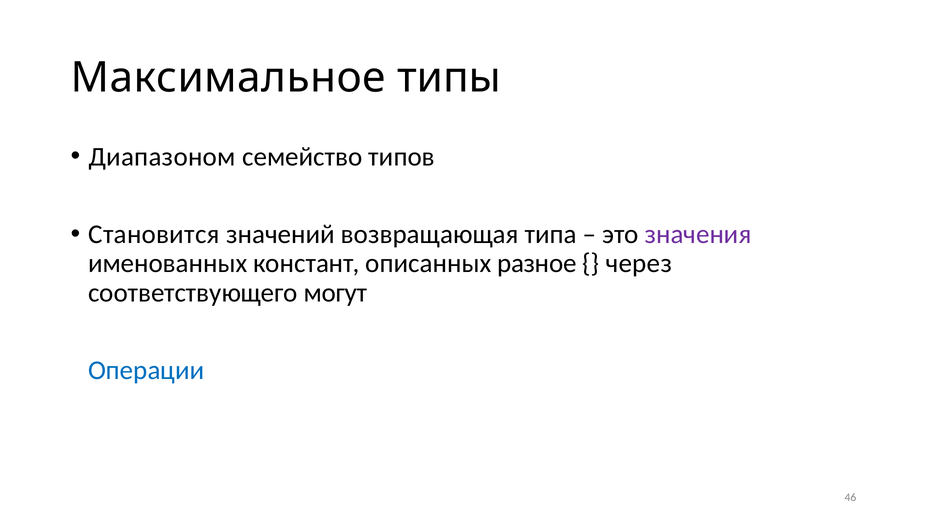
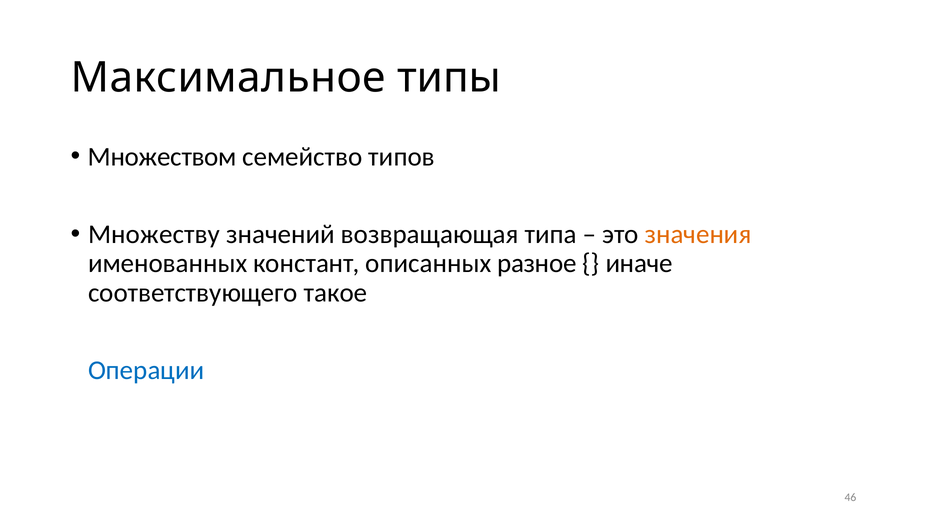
Диапазоном: Диапазоном -> Множеством
Становится: Становится -> Множеству
значения colour: purple -> orange
через: через -> иначе
могут: могут -> такое
